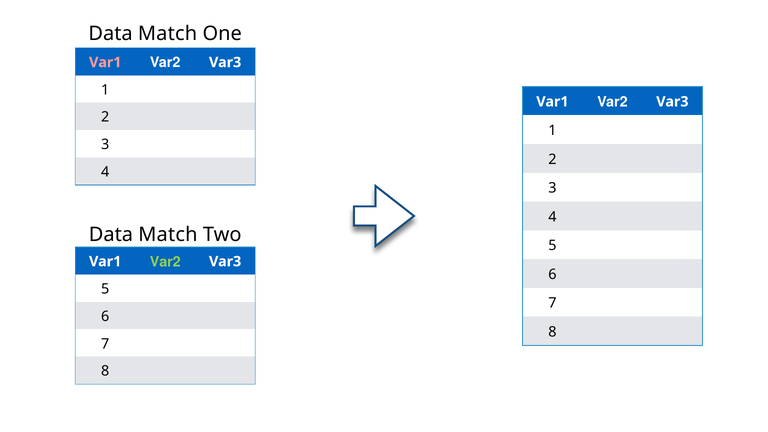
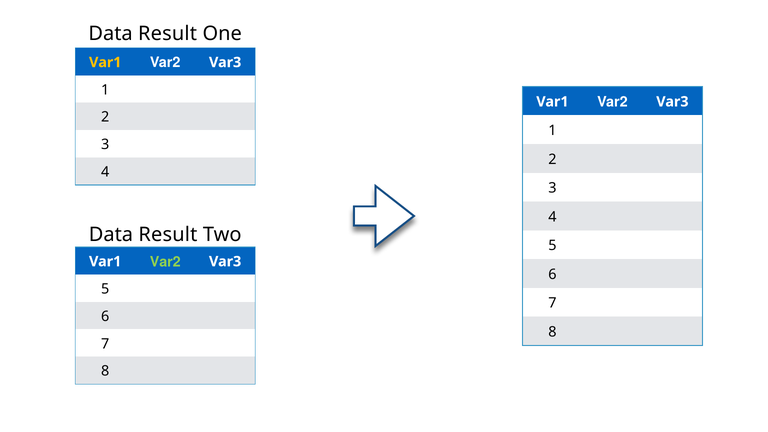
Match at (168, 34): Match -> Result
Var1 at (105, 62) colour: pink -> yellow
Match at (168, 234): Match -> Result
